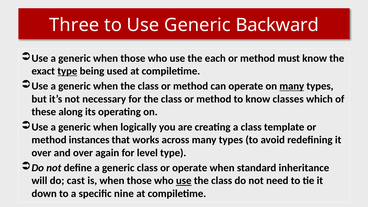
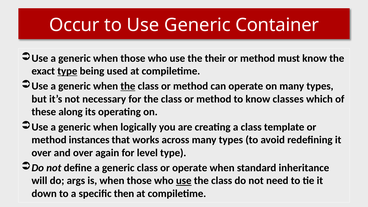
Three: Three -> Occur
Backward: Backward -> Container
each: each -> their
the at (128, 86) underline: none -> present
many at (292, 86) underline: present -> none
cast: cast -> args
nine: nine -> then
